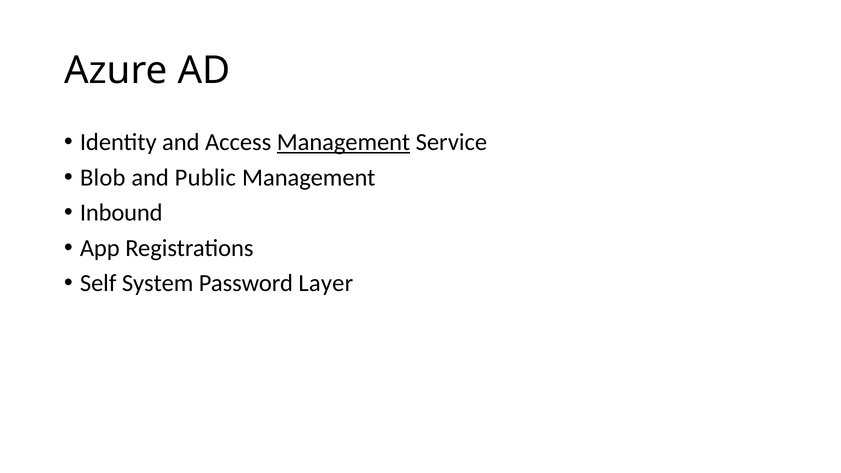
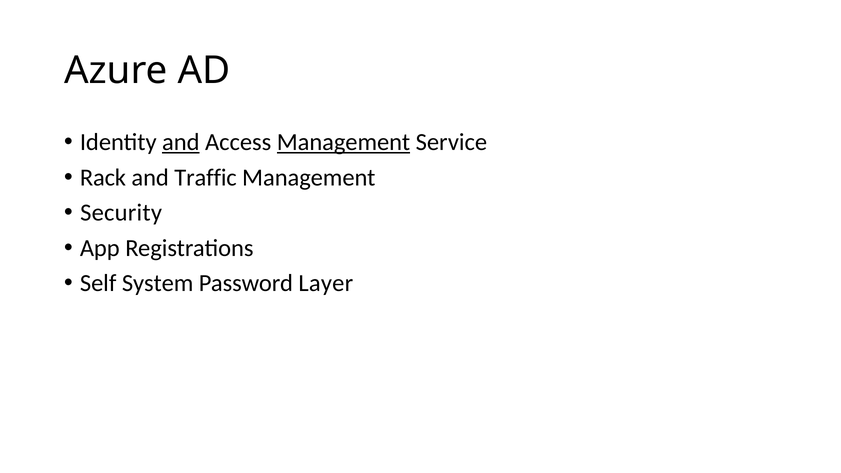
and at (181, 142) underline: none -> present
Blob: Blob -> Rack
Public: Public -> Traffic
Inbound: Inbound -> Security
